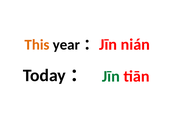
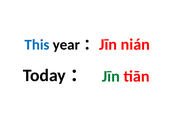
This colour: orange -> blue
